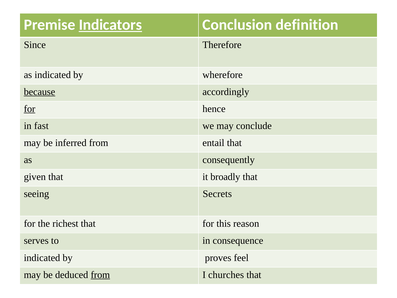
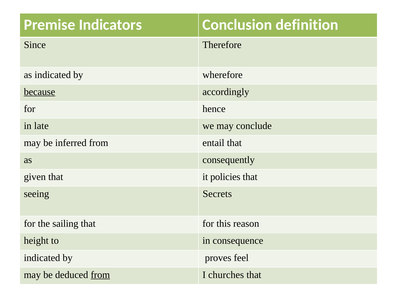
Indicators underline: present -> none
for at (30, 109) underline: present -> none
fast: fast -> late
broadly: broadly -> policies
richest: richest -> sailing
serves: serves -> height
